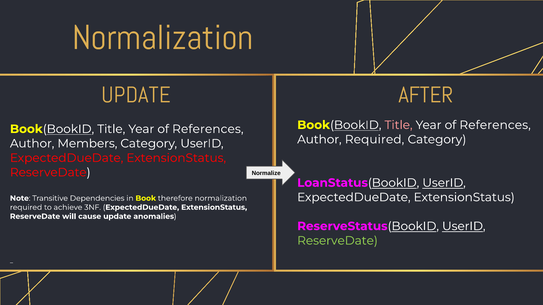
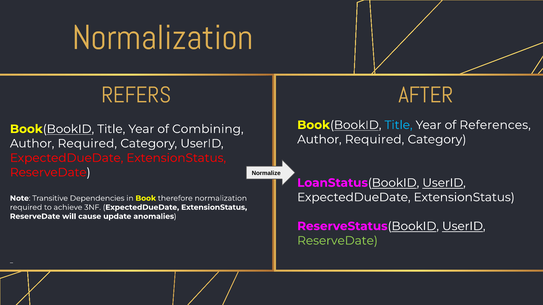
UPDATE at (136, 95): UPDATE -> REFERS
Title at (399, 125) colour: pink -> light blue
References at (208, 129): References -> Combining
Members at (87, 144): Members -> Required
